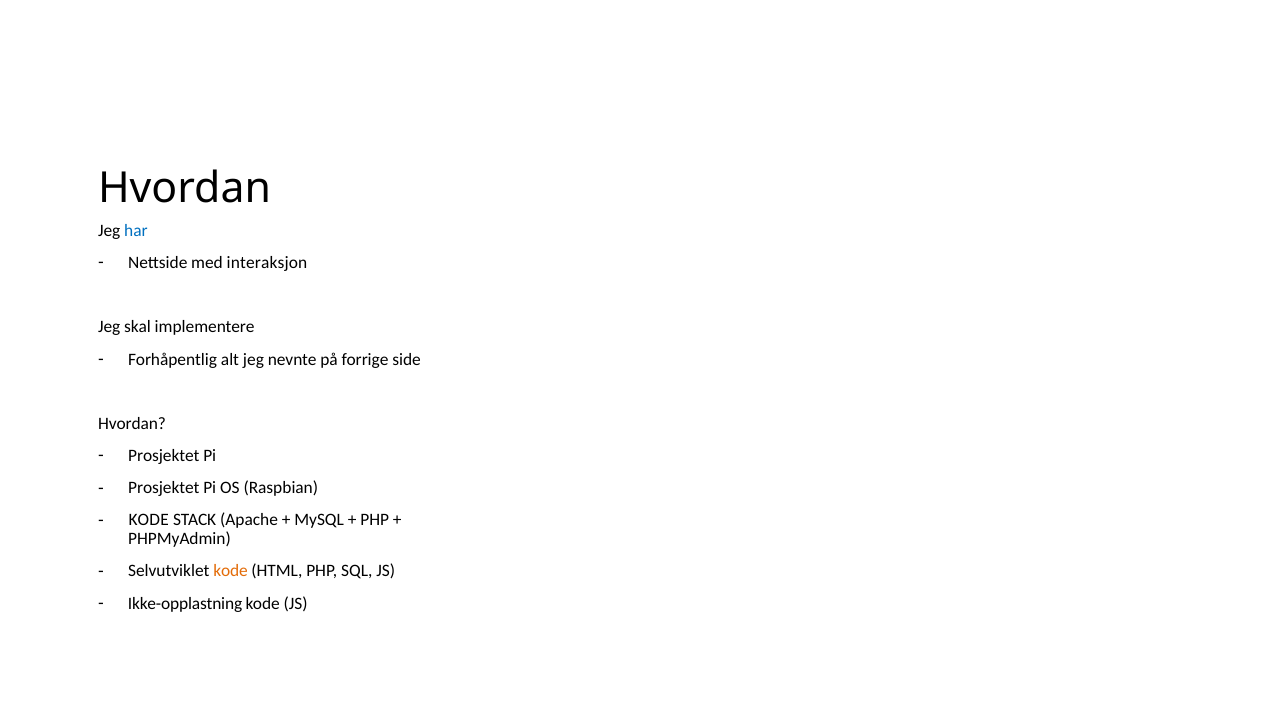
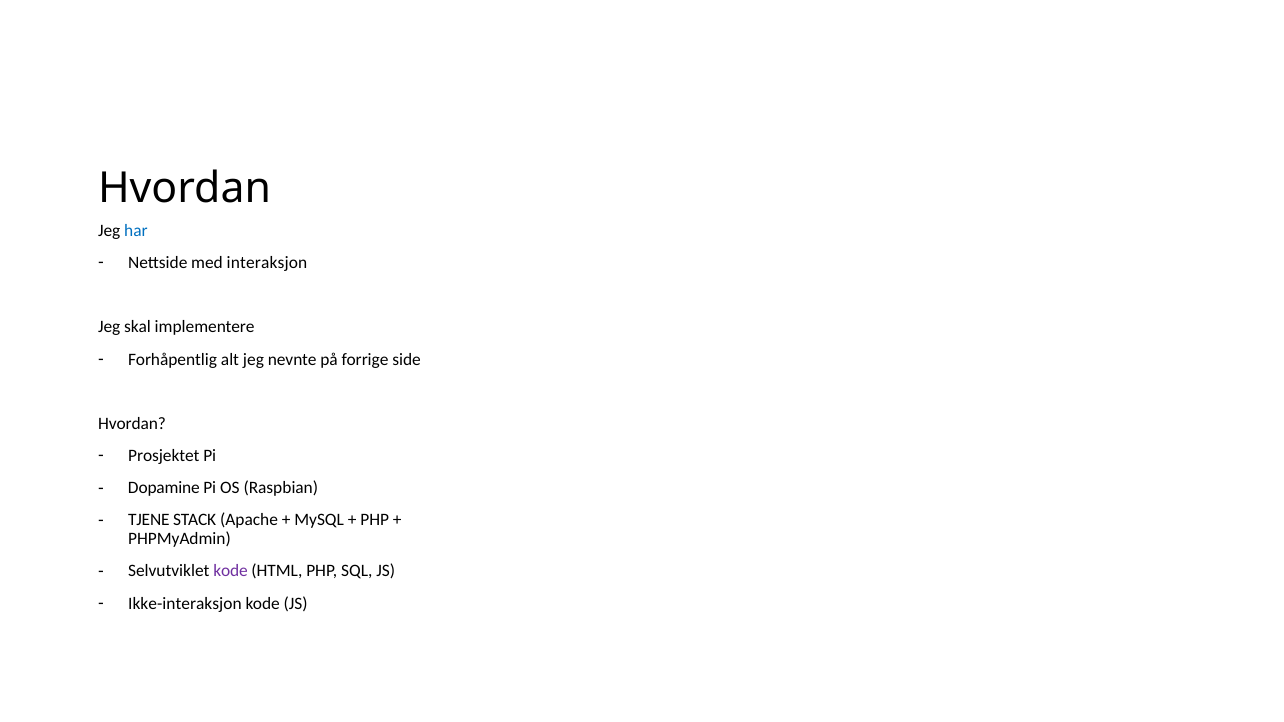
Prosjektet at (164, 488): Prosjektet -> Dopamine
KODE at (149, 520): KODE -> TJENE
kode at (231, 571) colour: orange -> purple
Ikke-opplastning: Ikke-opplastning -> Ikke-interaksjon
